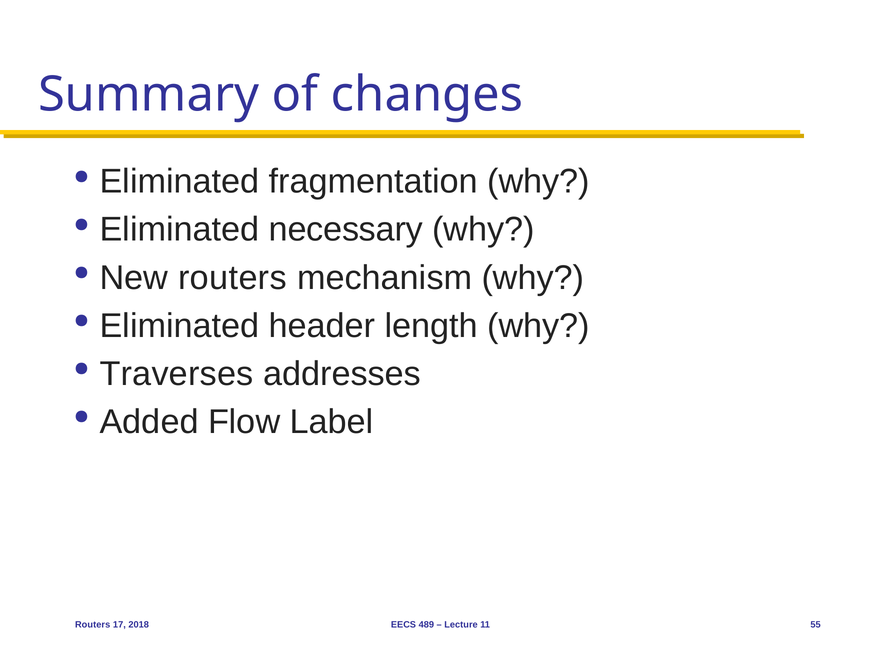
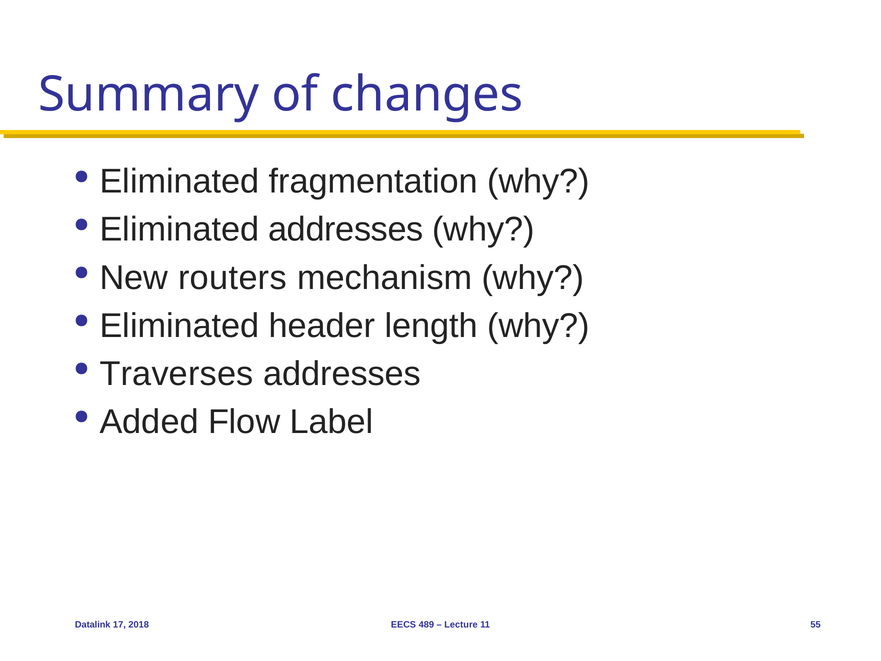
Eliminated necessary: necessary -> addresses
Routers at (93, 625): Routers -> Datalink
